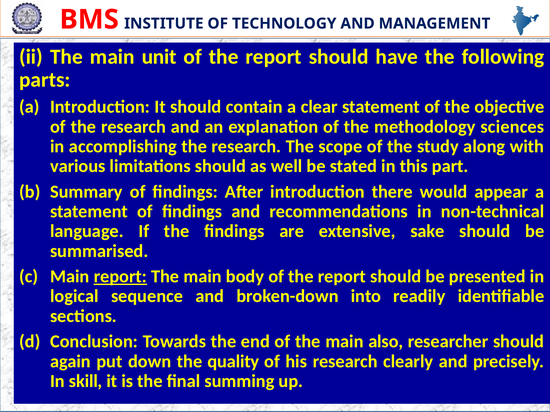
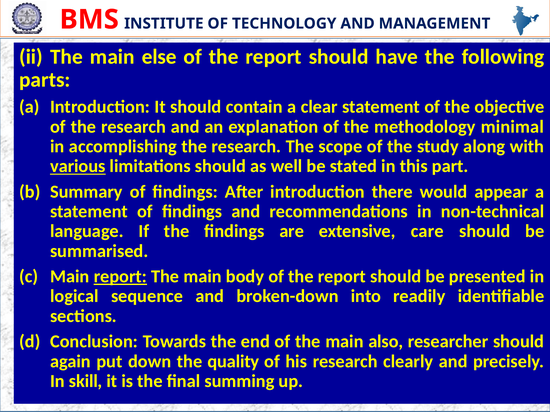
unit: unit -> else
sciences: sciences -> minimal
various underline: none -> present
sake: sake -> care
